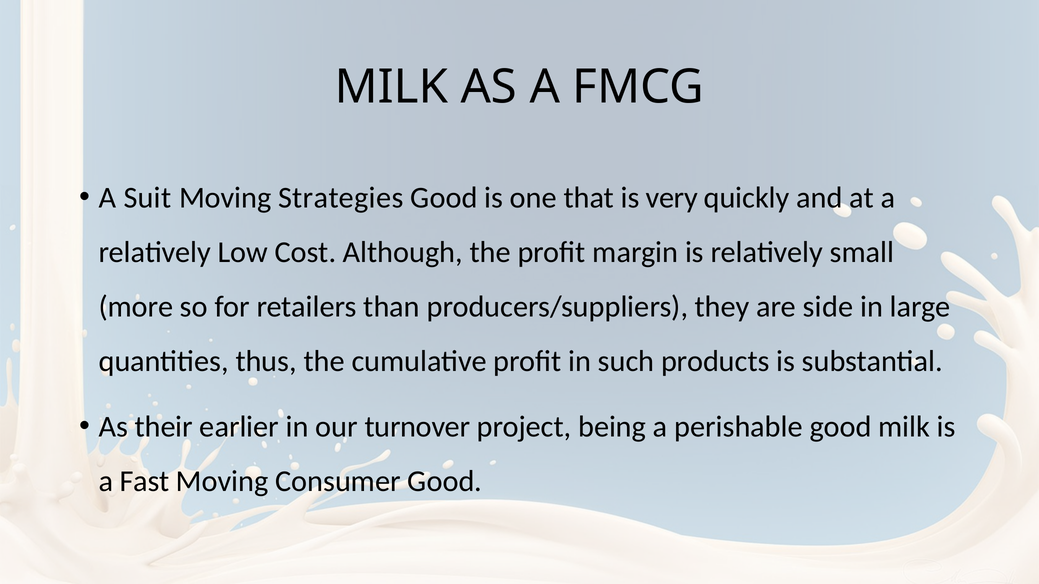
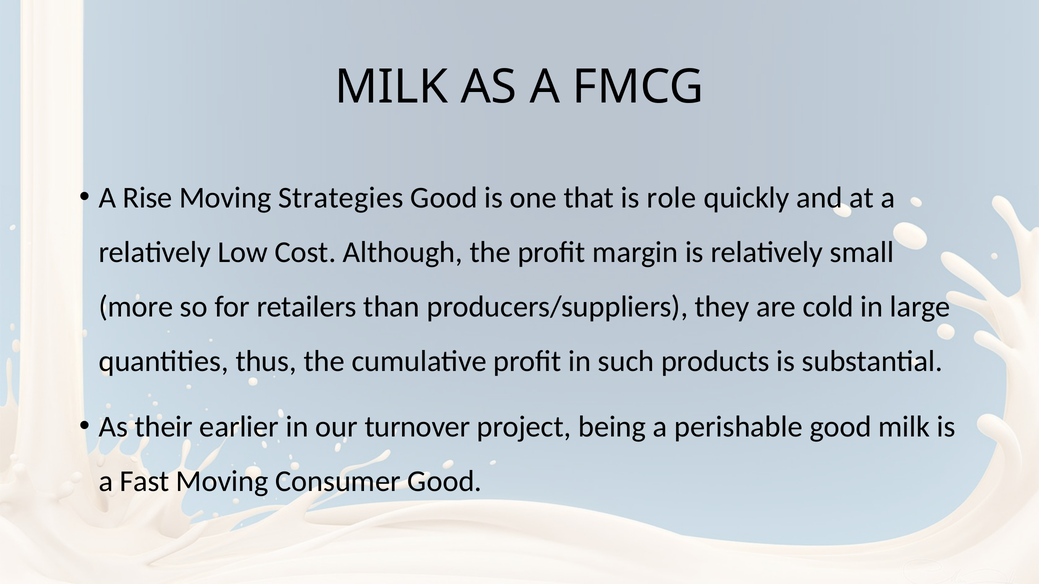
Suit: Suit -> Rise
very: very -> role
side: side -> cold
